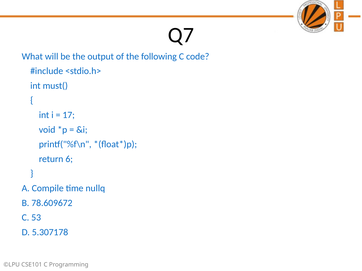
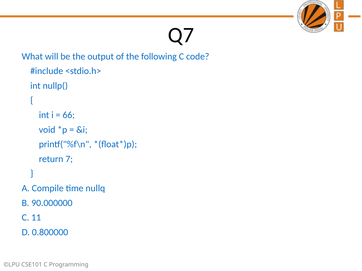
must(: must( -> nullp(
17: 17 -> 66
6: 6 -> 7
78.609672: 78.609672 -> 90.000000
53: 53 -> 11
5.307178: 5.307178 -> 0.800000
